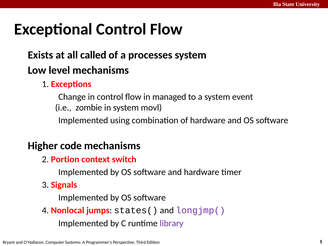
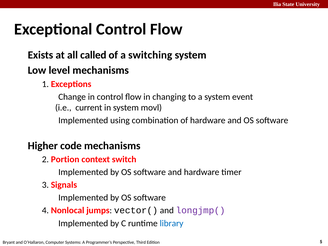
processes: processes -> switching
managed: managed -> changing
zombie: zombie -> current
states(: states( -> vector(
library colour: purple -> blue
